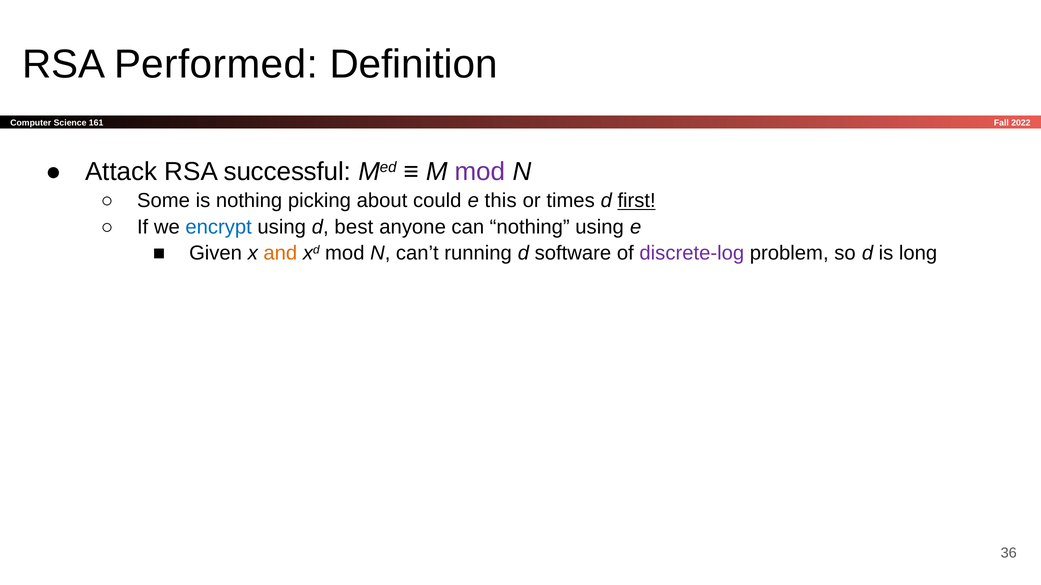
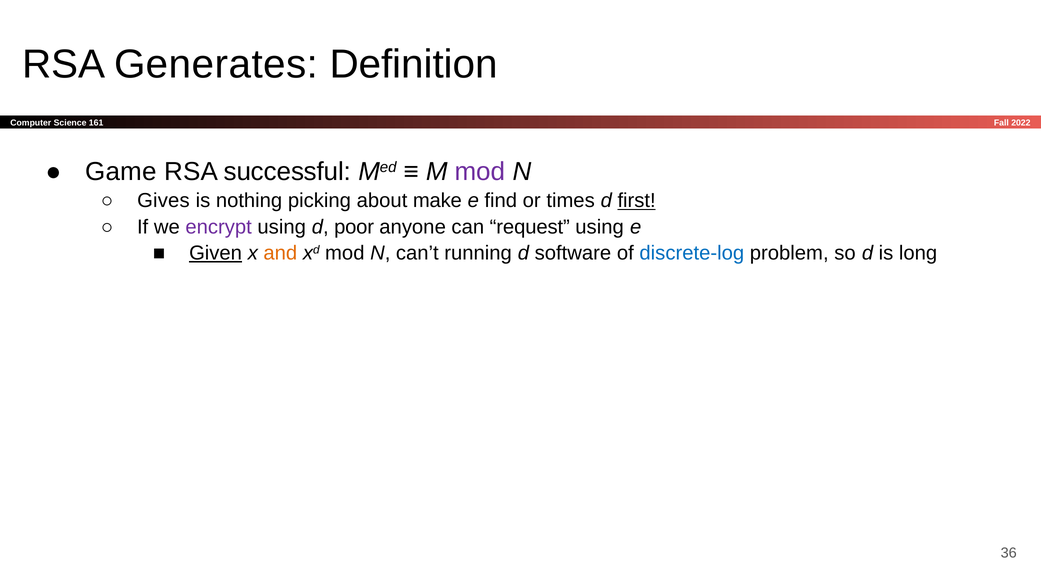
Performed: Performed -> Generates
Attack: Attack -> Game
Some: Some -> Gives
could: could -> make
this: this -> find
encrypt colour: blue -> purple
best: best -> poor
can nothing: nothing -> request
Given underline: none -> present
discrete-log colour: purple -> blue
